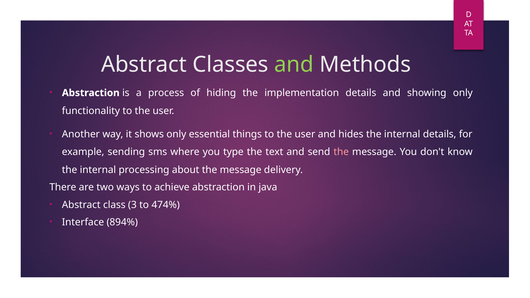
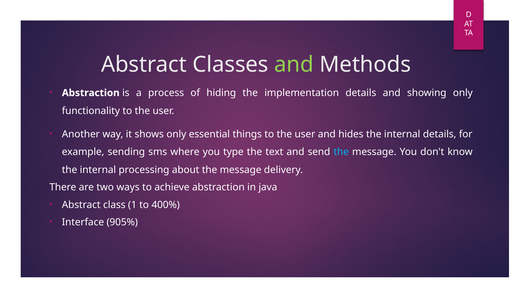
the at (341, 152) colour: pink -> light blue
3: 3 -> 1
474%: 474% -> 400%
894%: 894% -> 905%
